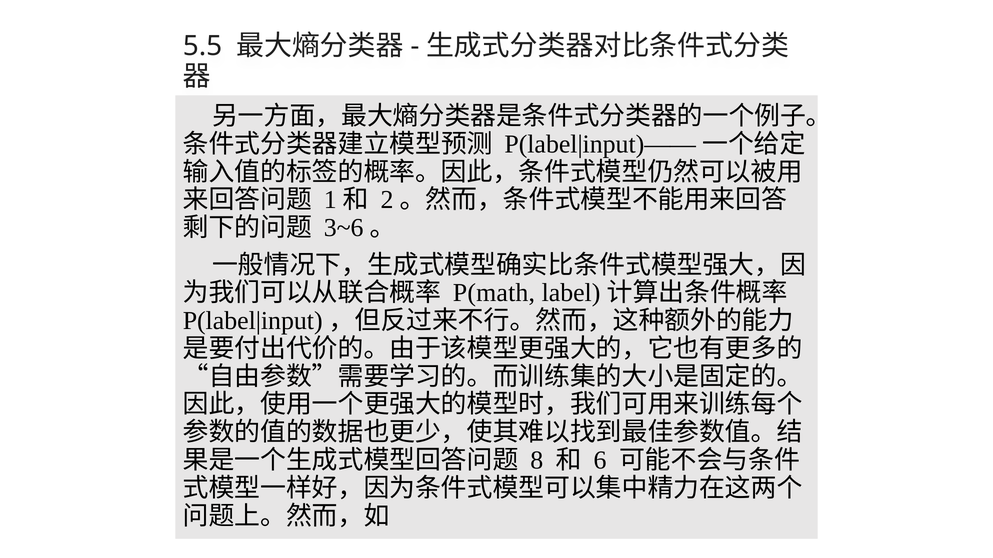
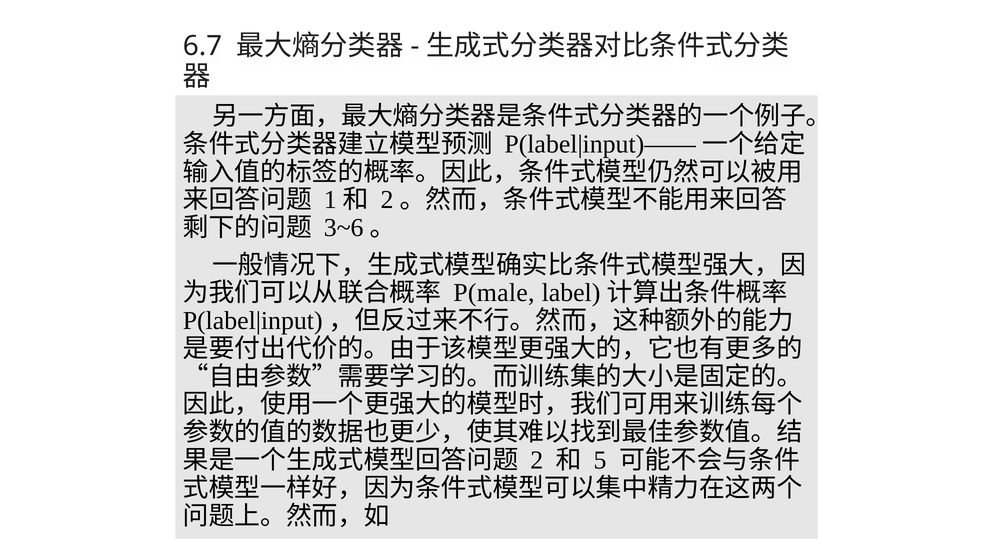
5.5: 5.5 -> 6.7
P(math: P(math -> P(male
8: 8 -> 2
6: 6 -> 5
